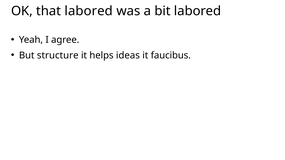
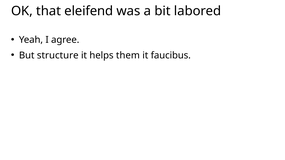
that labored: labored -> eleifend
ideas: ideas -> them
